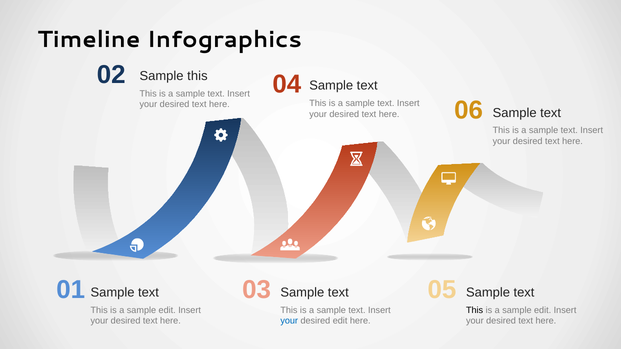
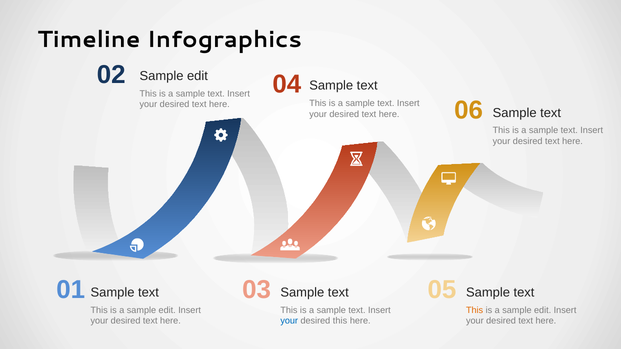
02 Sample this: this -> edit
This at (475, 310) colour: black -> orange
desired edit: edit -> this
